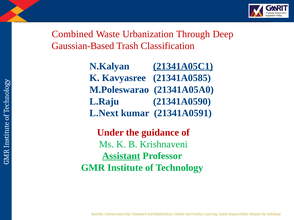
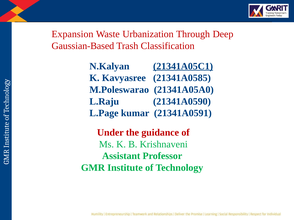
Combined: Combined -> Expansion
L.Next: L.Next -> L.Page
Assistant underline: present -> none
